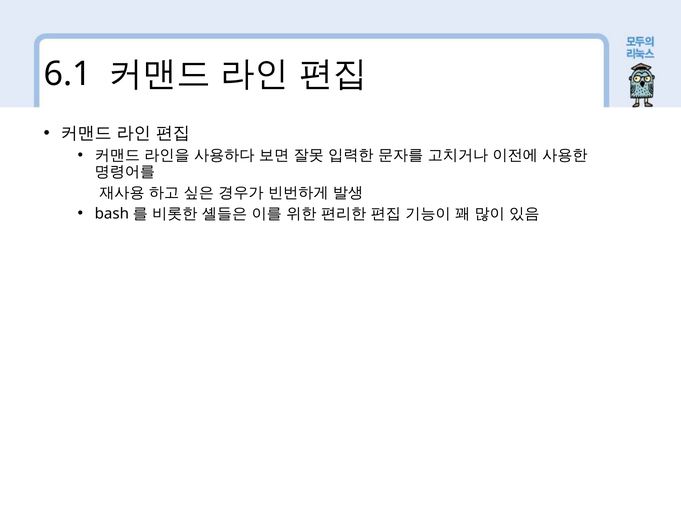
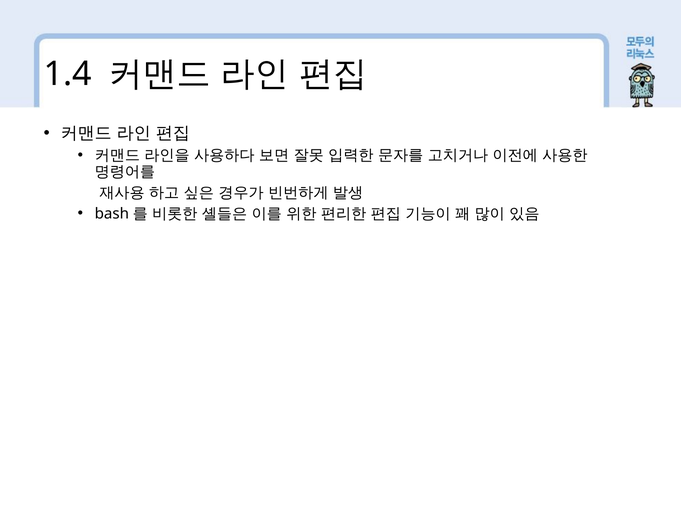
6.1: 6.1 -> 1.4
